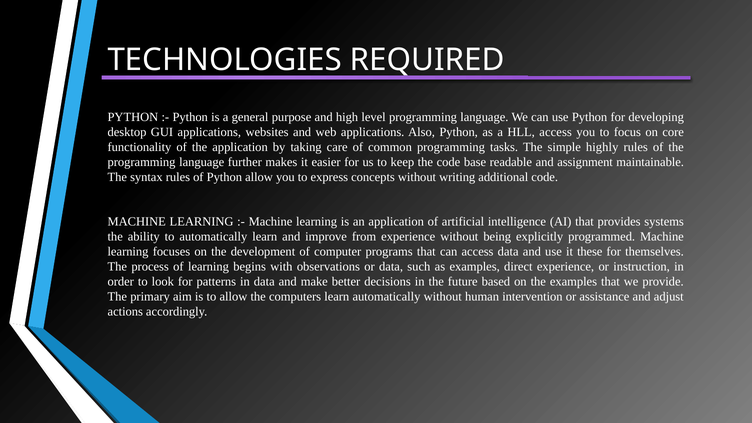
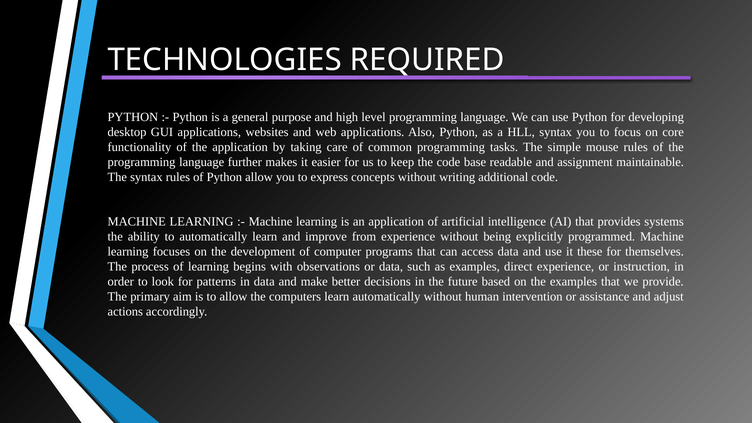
access at (556, 132): access -> syntax
highly: highly -> mouse
